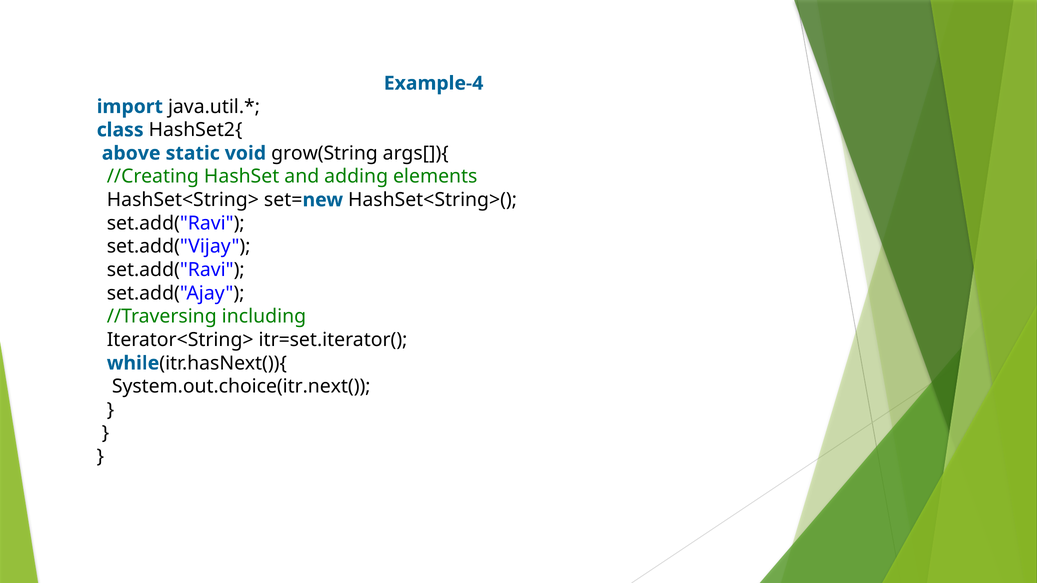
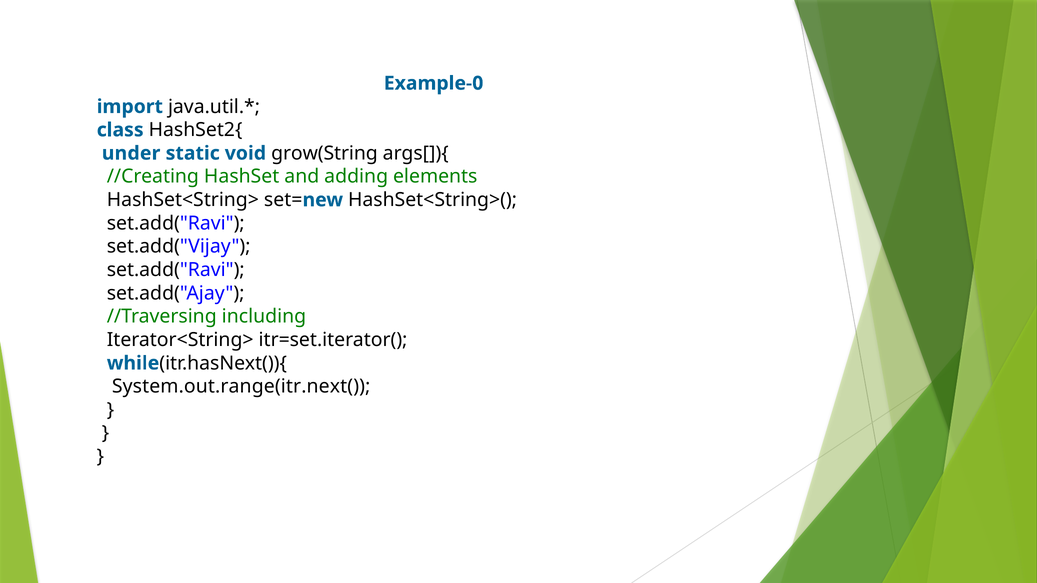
Example-4: Example-4 -> Example-0
above: above -> under
System.out.choice(itr.next(: System.out.choice(itr.next( -> System.out.range(itr.next(
